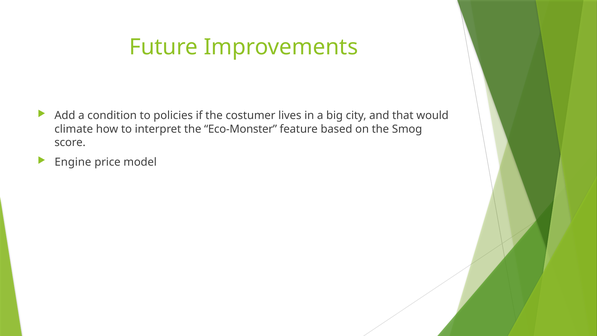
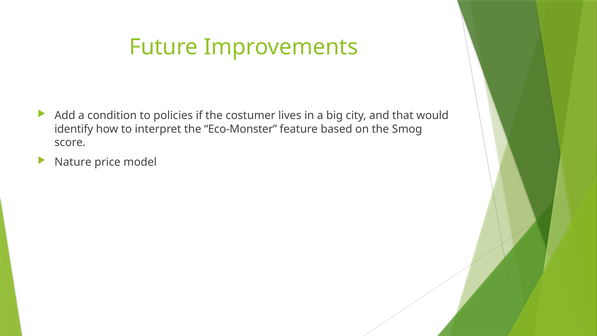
climate: climate -> identify
Engine: Engine -> Nature
